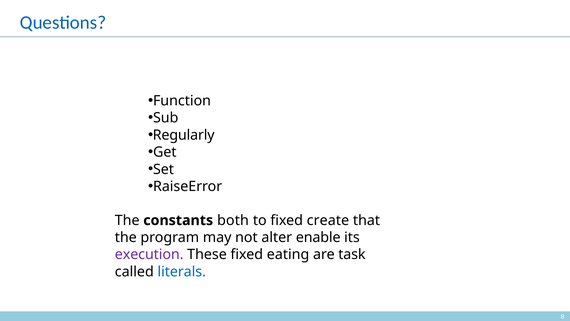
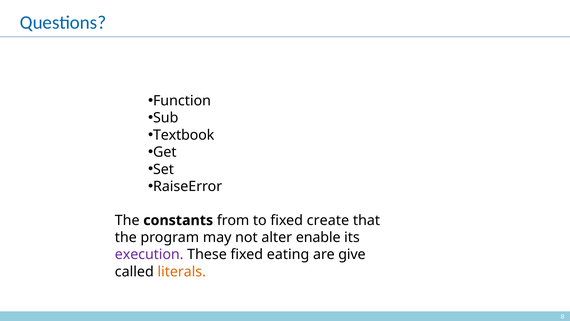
Regularly: Regularly -> Textbook
both: both -> from
task: task -> give
literals colour: blue -> orange
